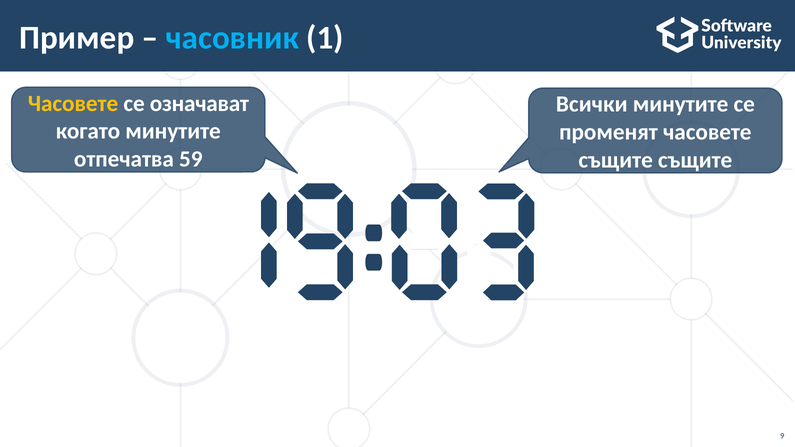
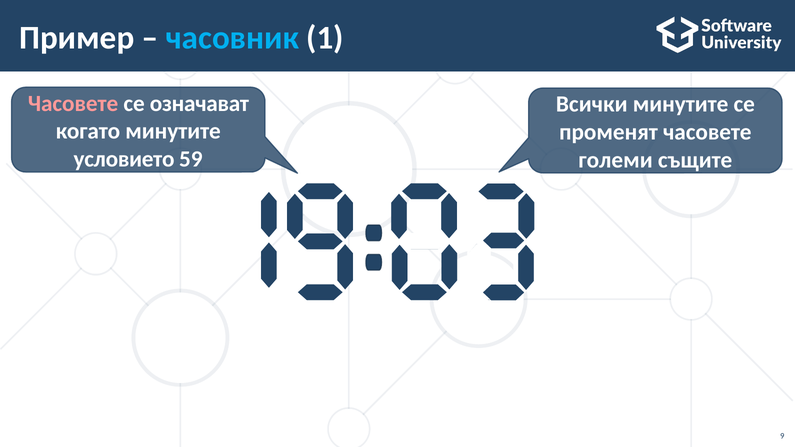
Часовете at (73, 103) colour: yellow -> pink
отпечатва: отпечатва -> условието
същите at (616, 160): същите -> големи
